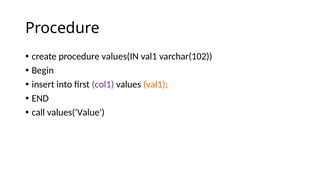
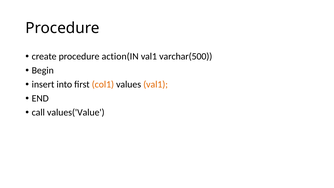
values(IN: values(IN -> action(IN
varchar(102: varchar(102 -> varchar(500
col1 colour: purple -> orange
